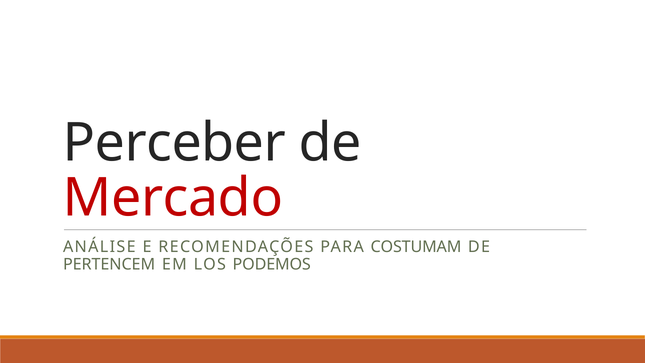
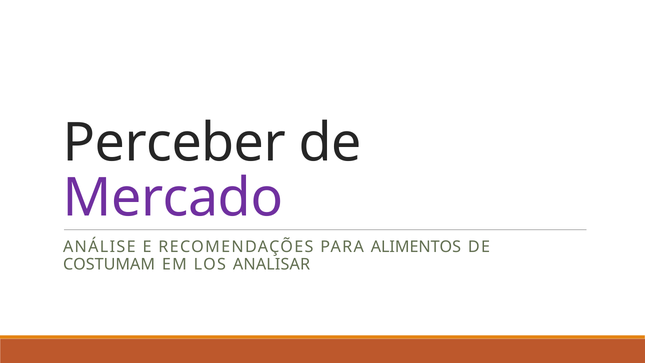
Mercado colour: red -> purple
COSTUMAM: COSTUMAM -> ALIMENTOS
PERTENCEM: PERTENCEM -> COSTUMAM
PODEMOS: PODEMOS -> ANALISAR
